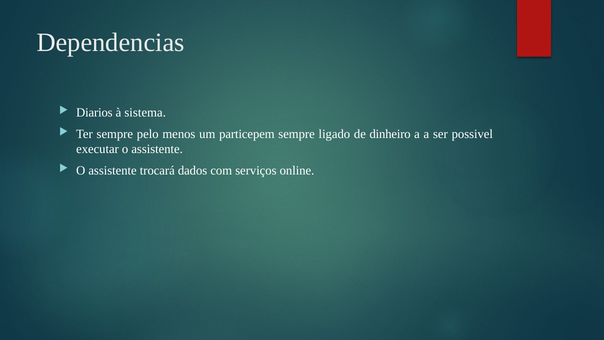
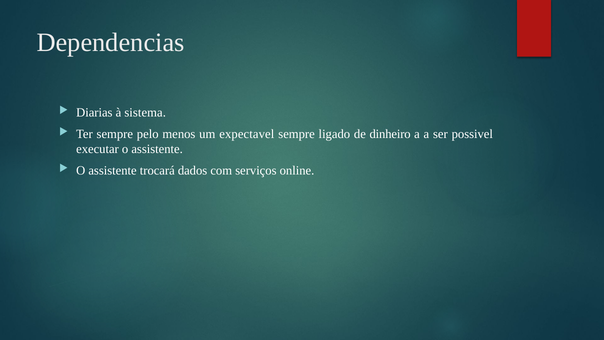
Diarios: Diarios -> Diarias
particepem: particepem -> expectavel
